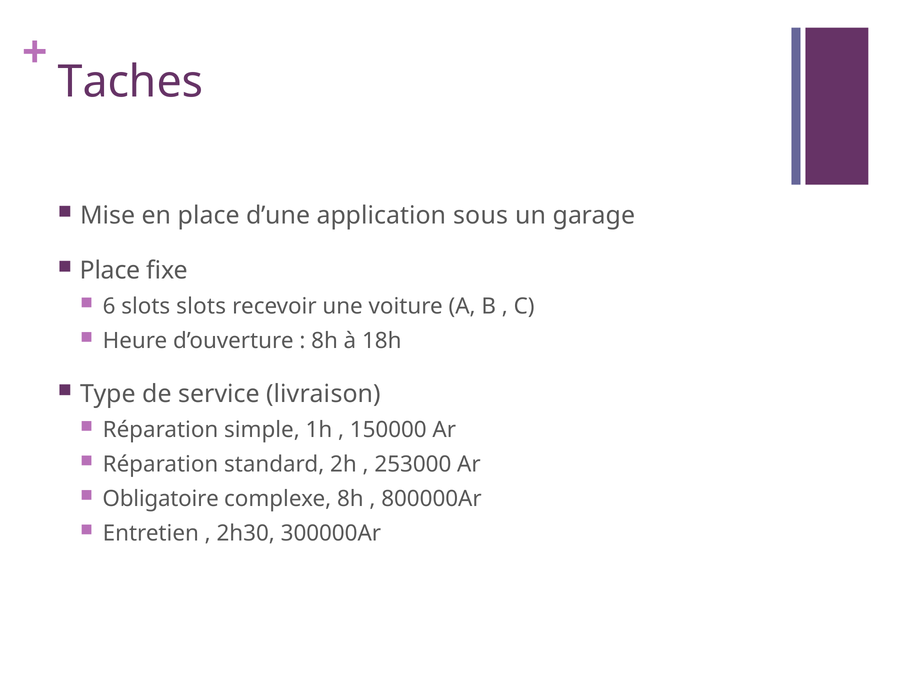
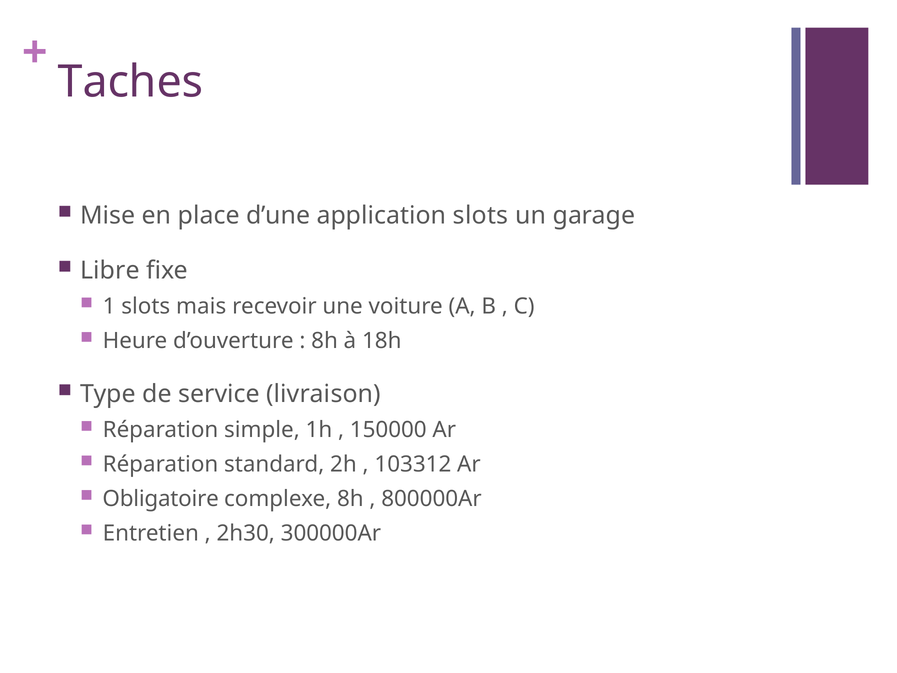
application sous: sous -> slots
Place at (110, 270): Place -> Libre
6: 6 -> 1
slots slots: slots -> mais
253000: 253000 -> 103312
